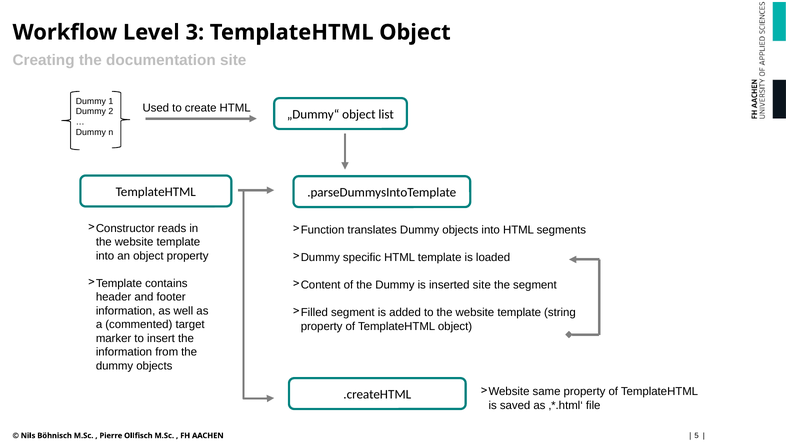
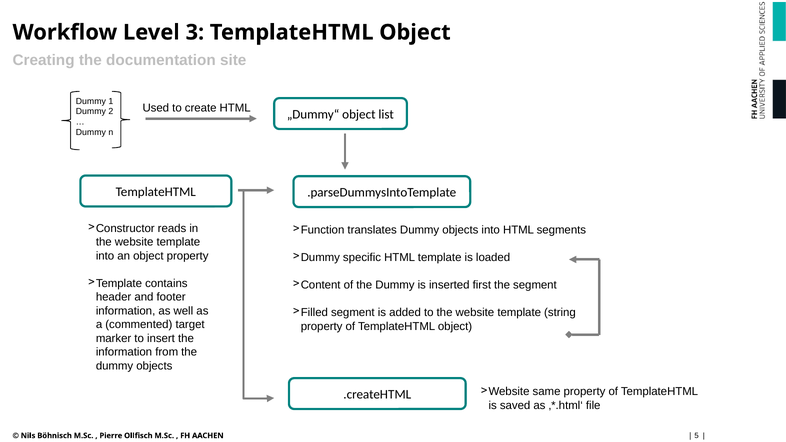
inserted site: site -> first
